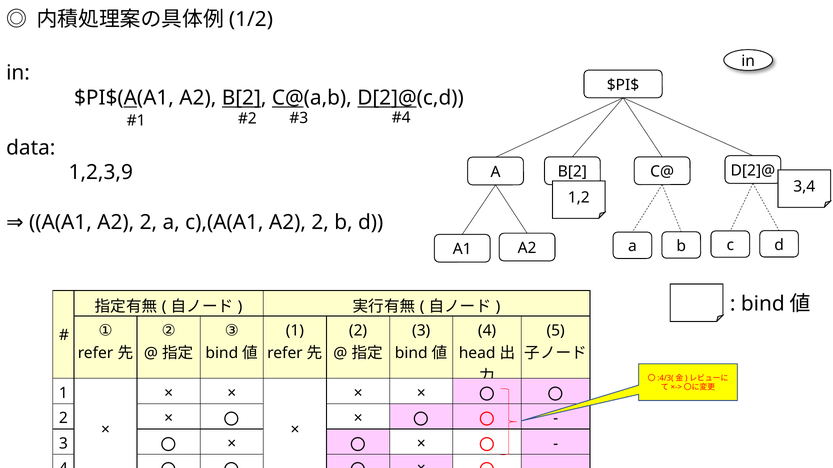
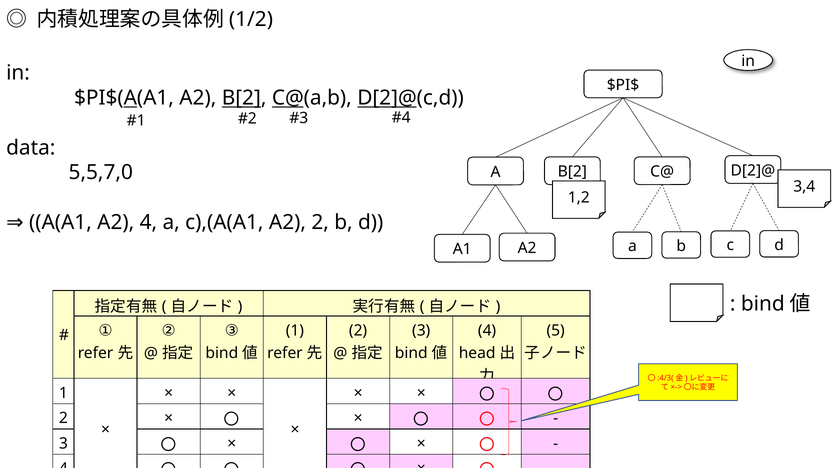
1,2,3,9: 1,2,3,9 -> 5,5,7,0
A(A1 A2 2: 2 -> 4
